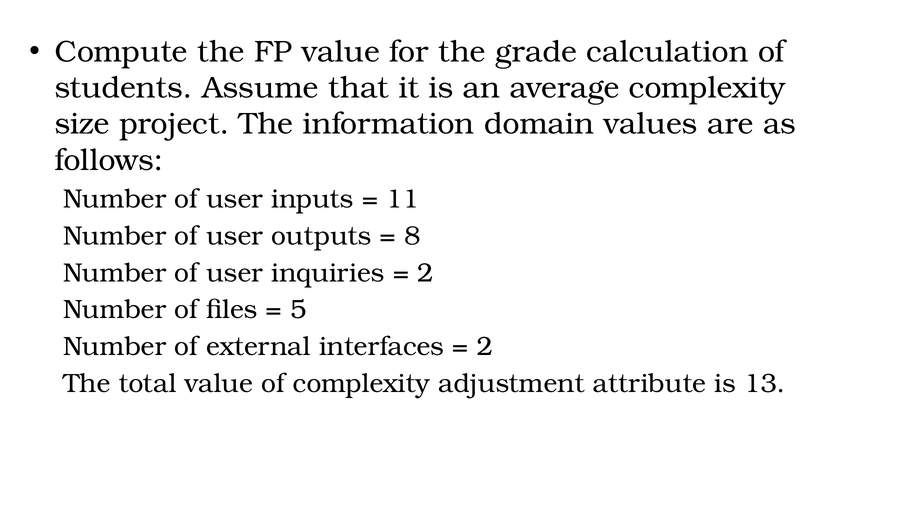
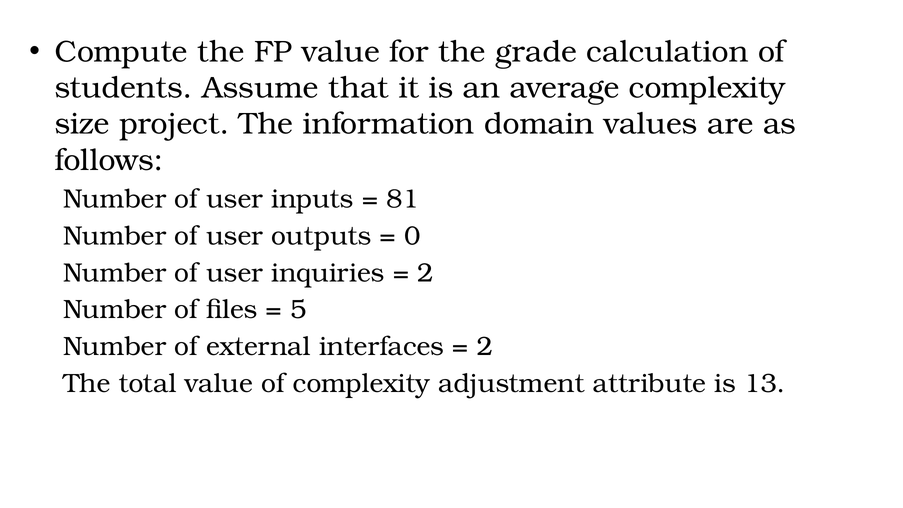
11: 11 -> 81
8: 8 -> 0
